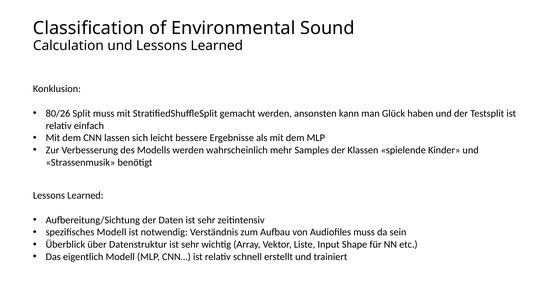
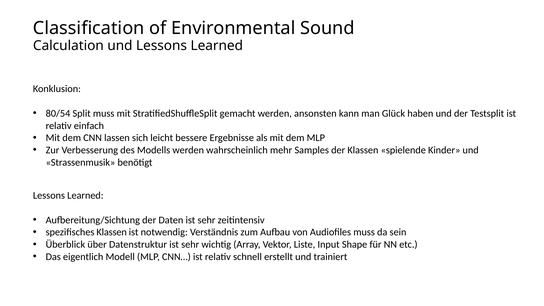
80/26: 80/26 -> 80/54
spezifisches Modell: Modell -> Klassen
